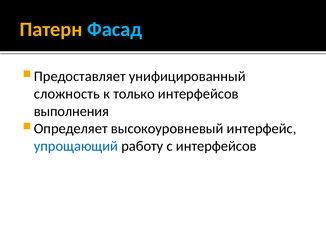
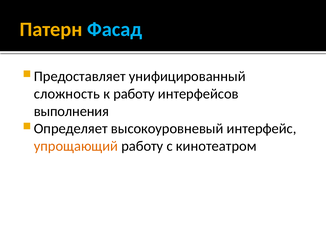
к только: только -> работу
упрощающий colour: blue -> orange
с интерфейсов: интерфейсов -> кинотеатром
